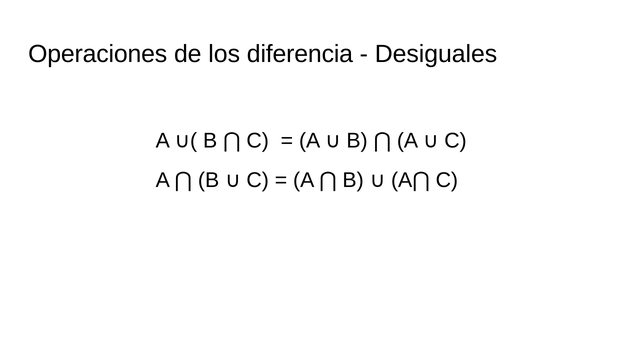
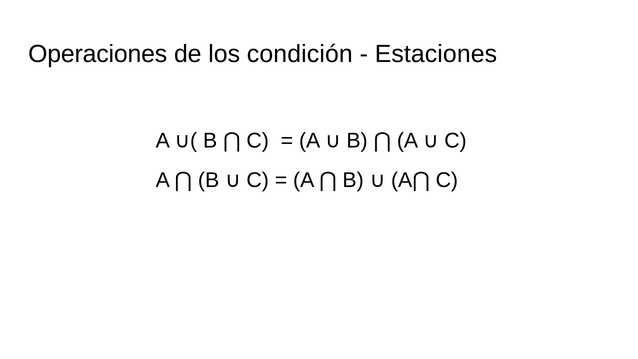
diferencia: diferencia -> condición
Desiguales: Desiguales -> Estaciones
